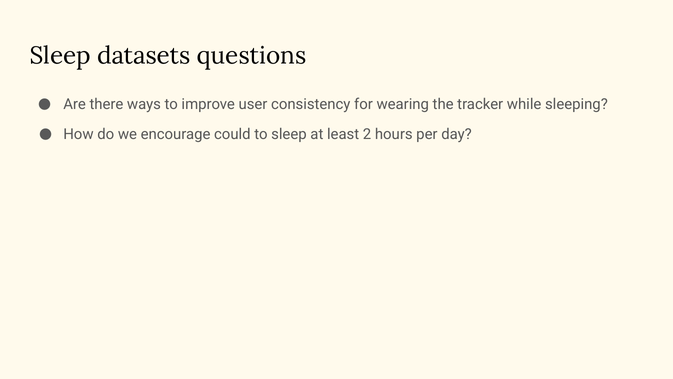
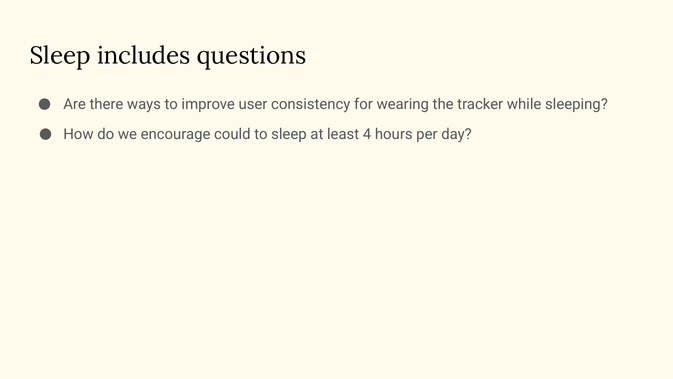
datasets: datasets -> includes
2: 2 -> 4
